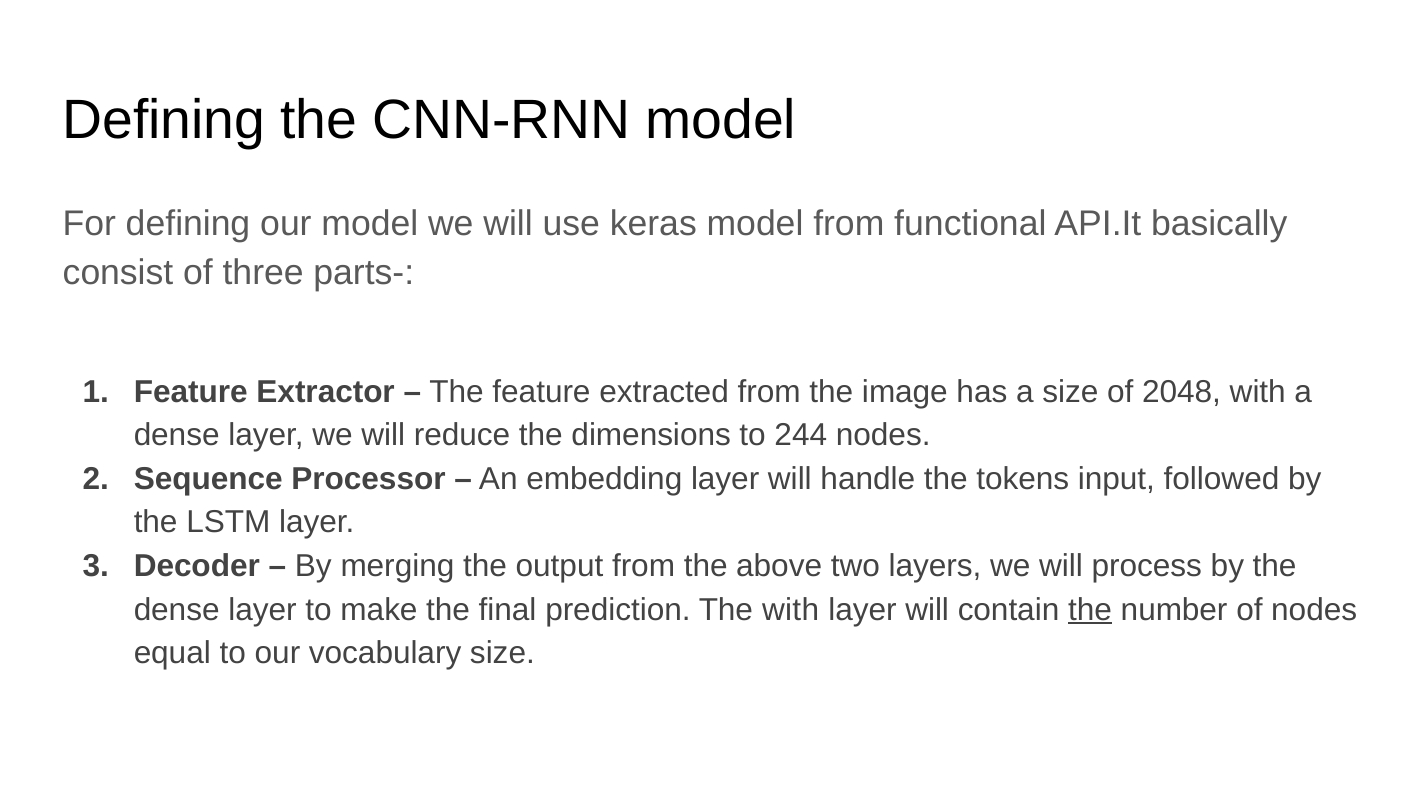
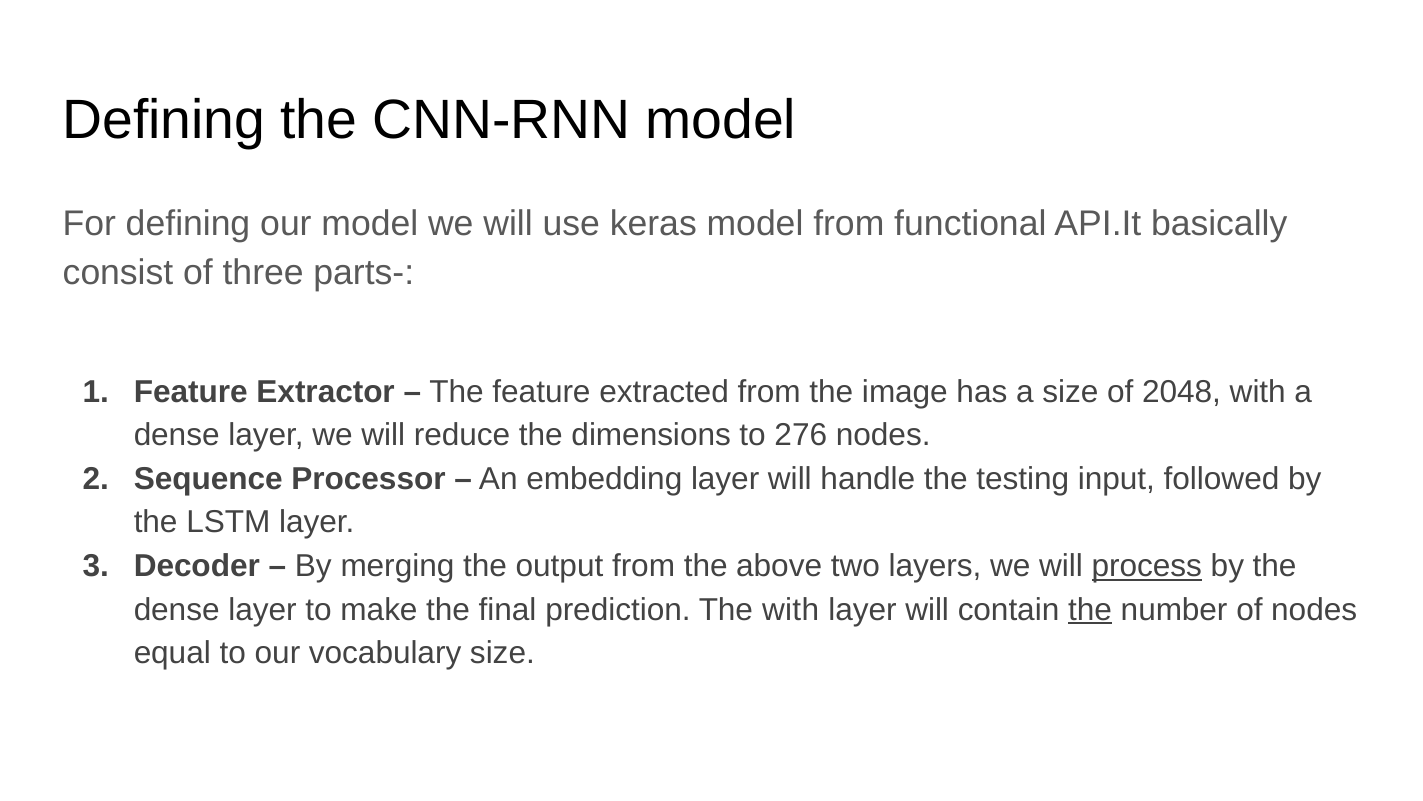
244: 244 -> 276
tokens: tokens -> testing
process underline: none -> present
